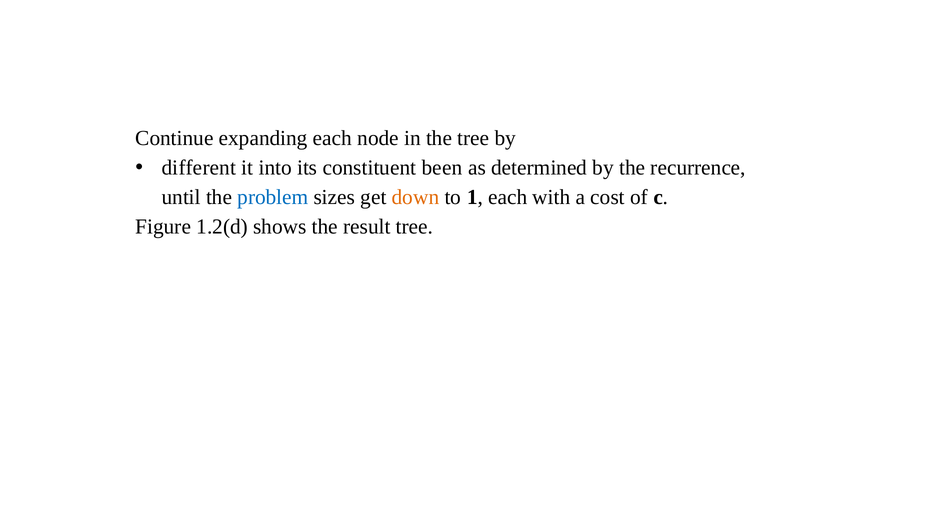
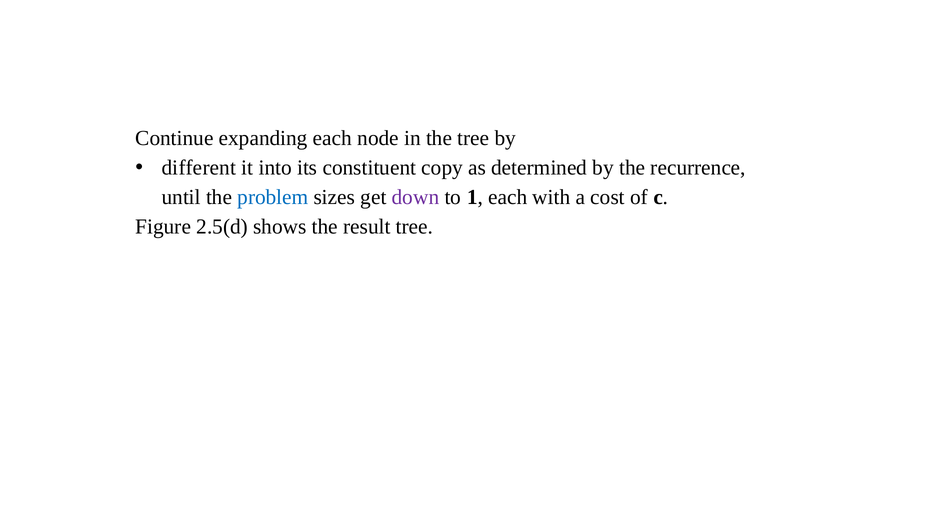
been: been -> copy
down colour: orange -> purple
1.2(d: 1.2(d -> 2.5(d
